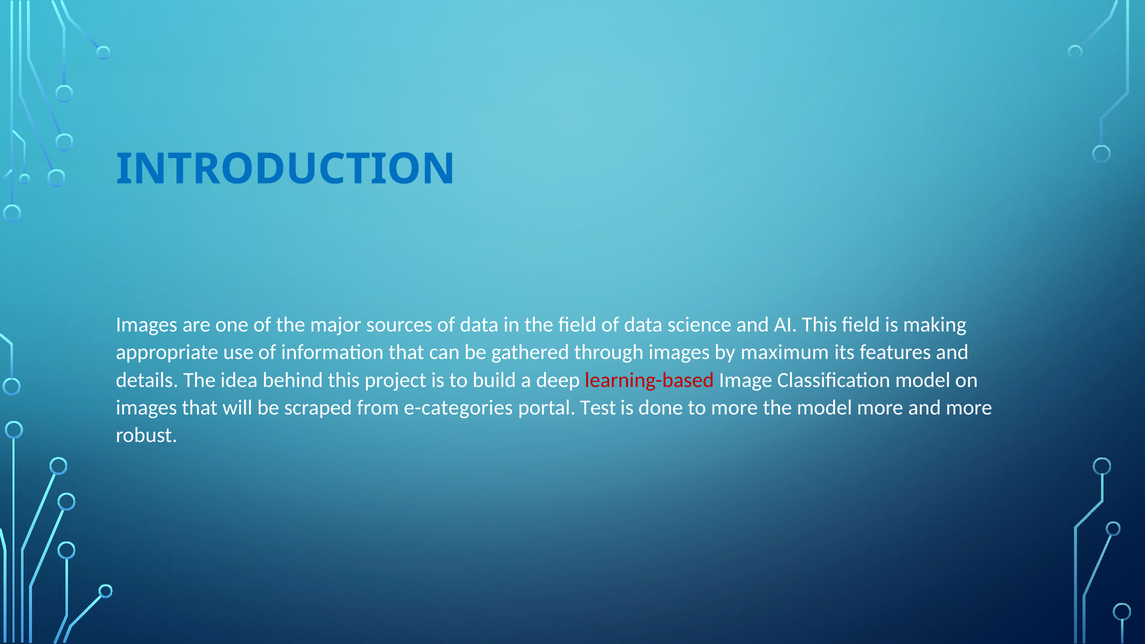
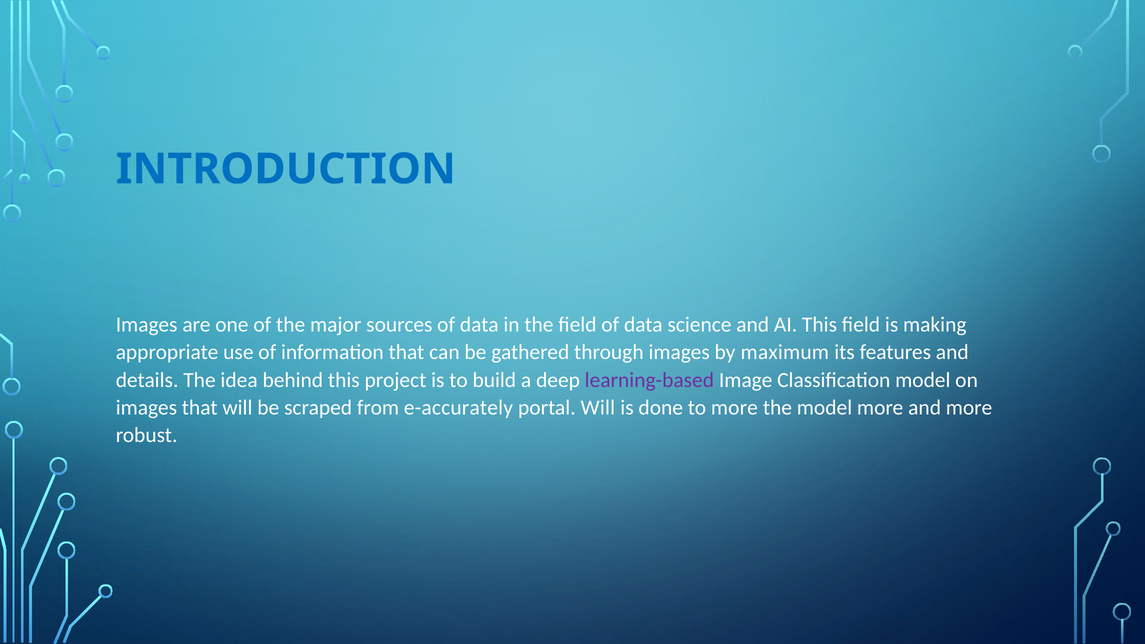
learning-based colour: red -> purple
e-categories: e-categories -> e-accurately
portal Test: Test -> Will
